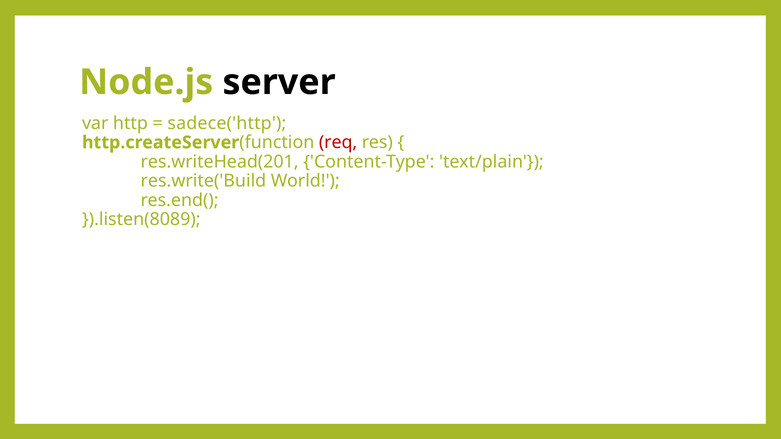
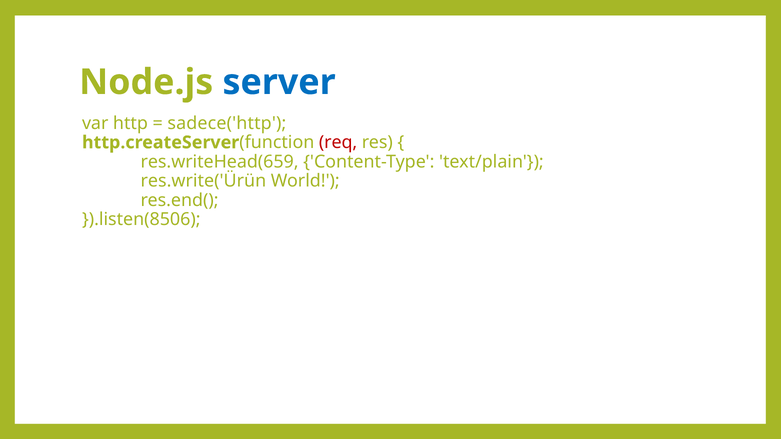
server colour: black -> blue
res.writeHead(201: res.writeHead(201 -> res.writeHead(659
res.write('Build: res.write('Build -> res.write('Ürün
}).listen(8089: }).listen(8089 -> }).listen(8506
